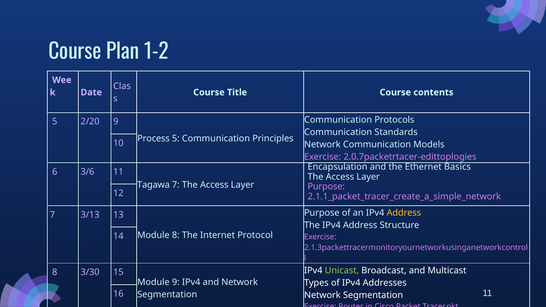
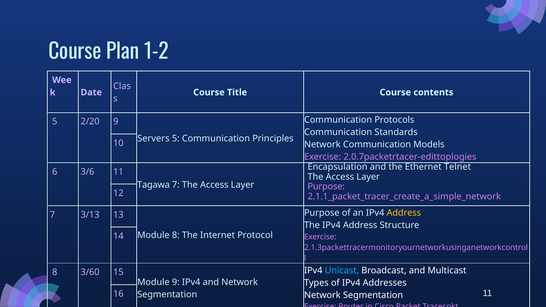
Process: Process -> Servers
Basics: Basics -> Telnet
Unicast colour: light green -> light blue
3/30: 3/30 -> 3/60
